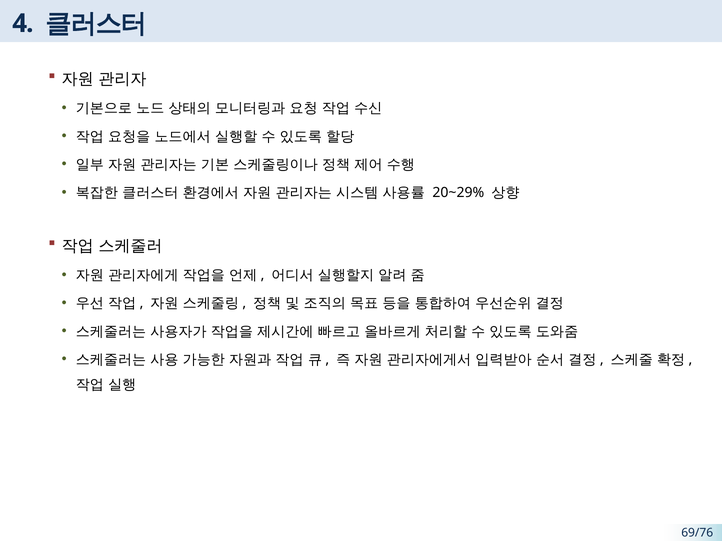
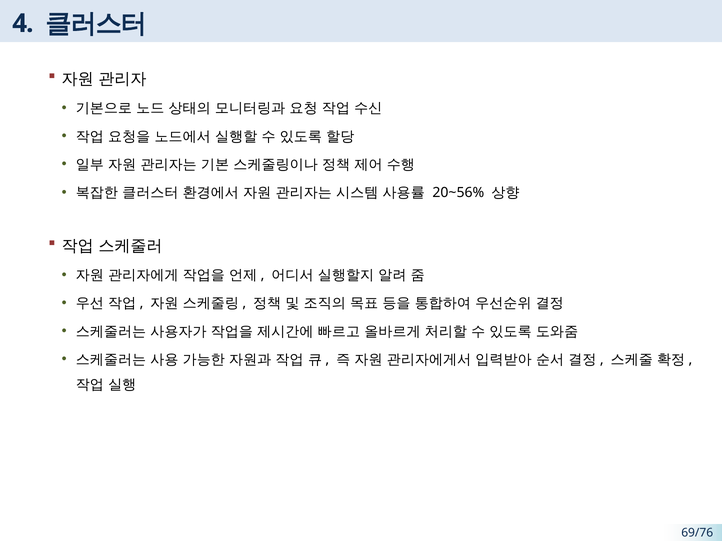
20~29%: 20~29% -> 20~56%
